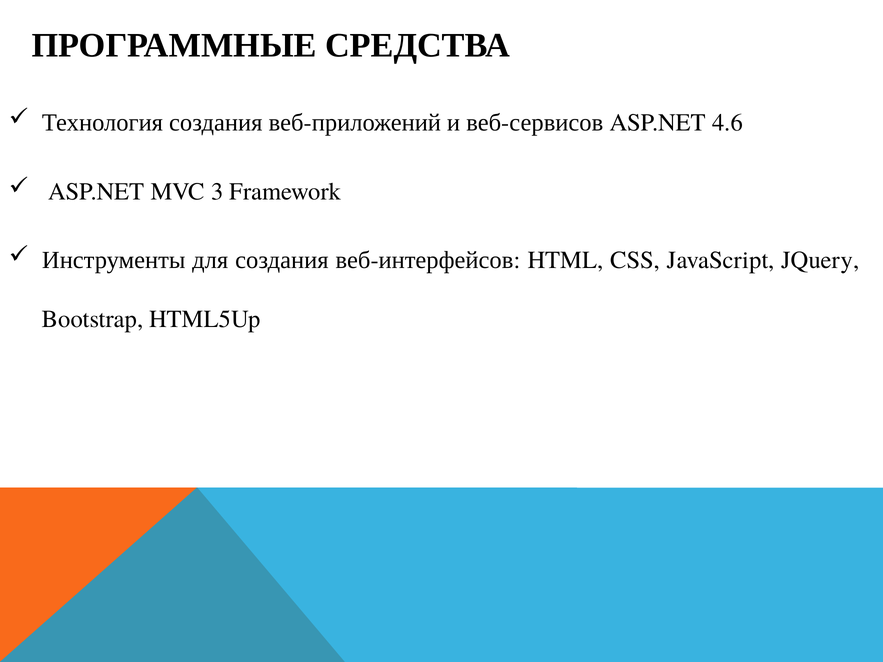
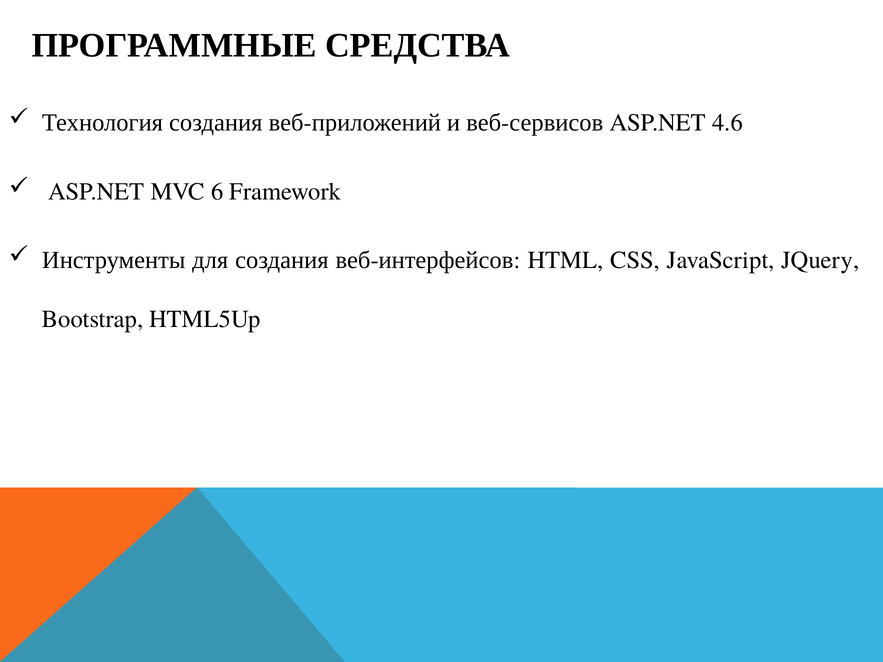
3: 3 -> 6
